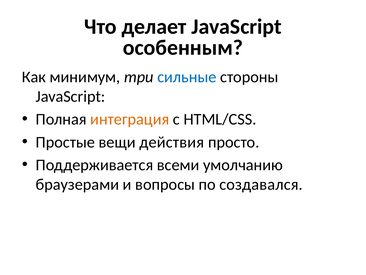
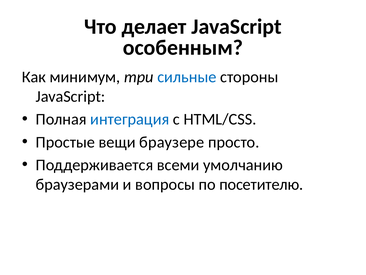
интеграция colour: orange -> blue
действия: действия -> браузере
создавался: создавался -> посетителю
